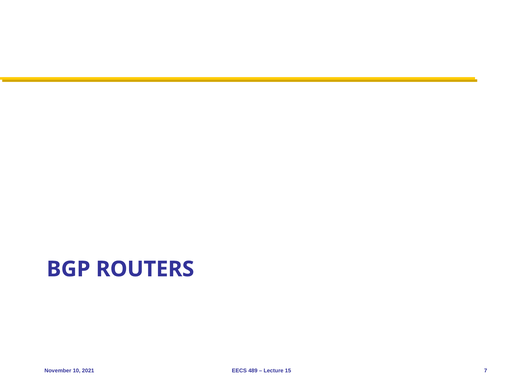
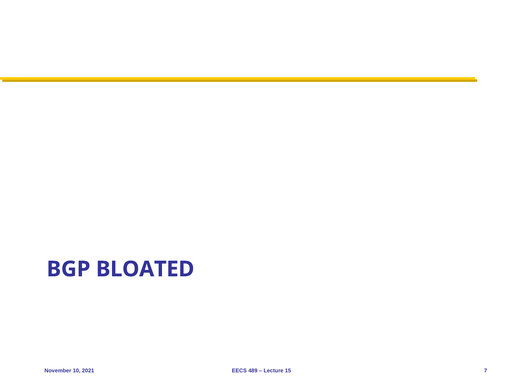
ROUTERS: ROUTERS -> BLOATED
